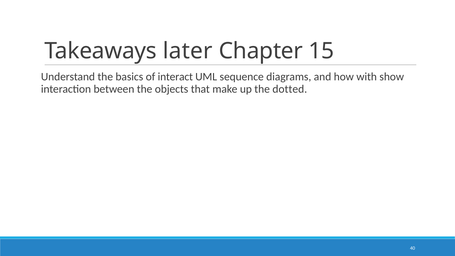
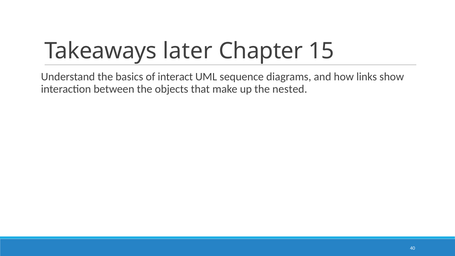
with: with -> links
dotted: dotted -> nested
